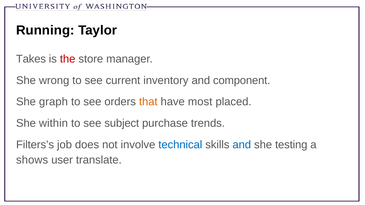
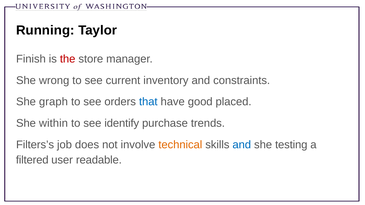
Takes: Takes -> Finish
component: component -> constraints
that colour: orange -> blue
most: most -> good
subject: subject -> identify
technical colour: blue -> orange
shows: shows -> filtered
translate: translate -> readable
